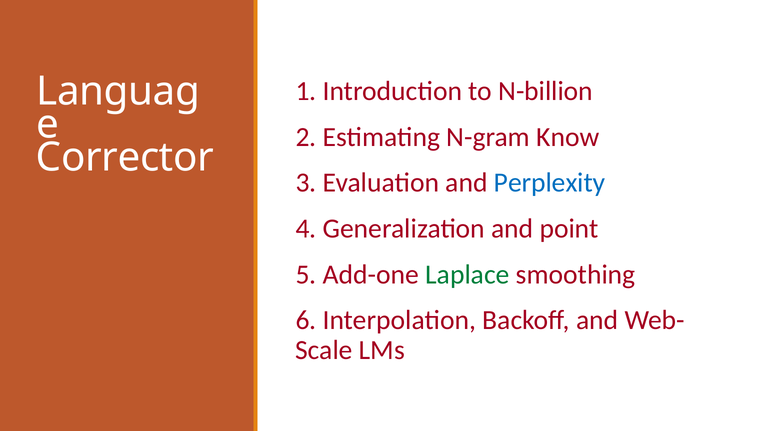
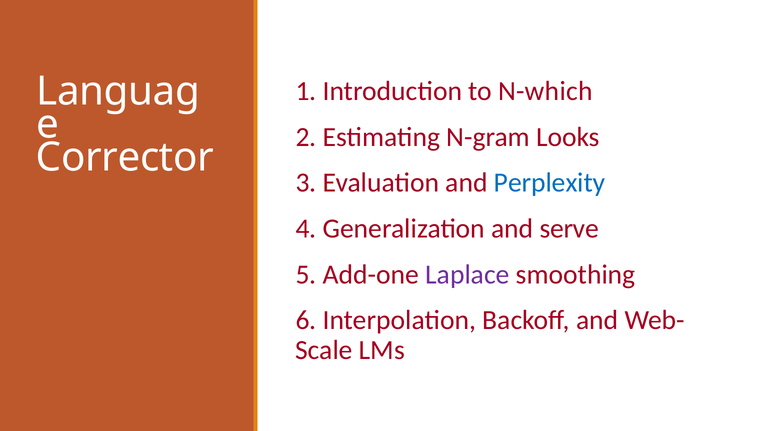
N-billion: N-billion -> N-which
Know: Know -> Looks
point: point -> serve
Laplace colour: green -> purple
